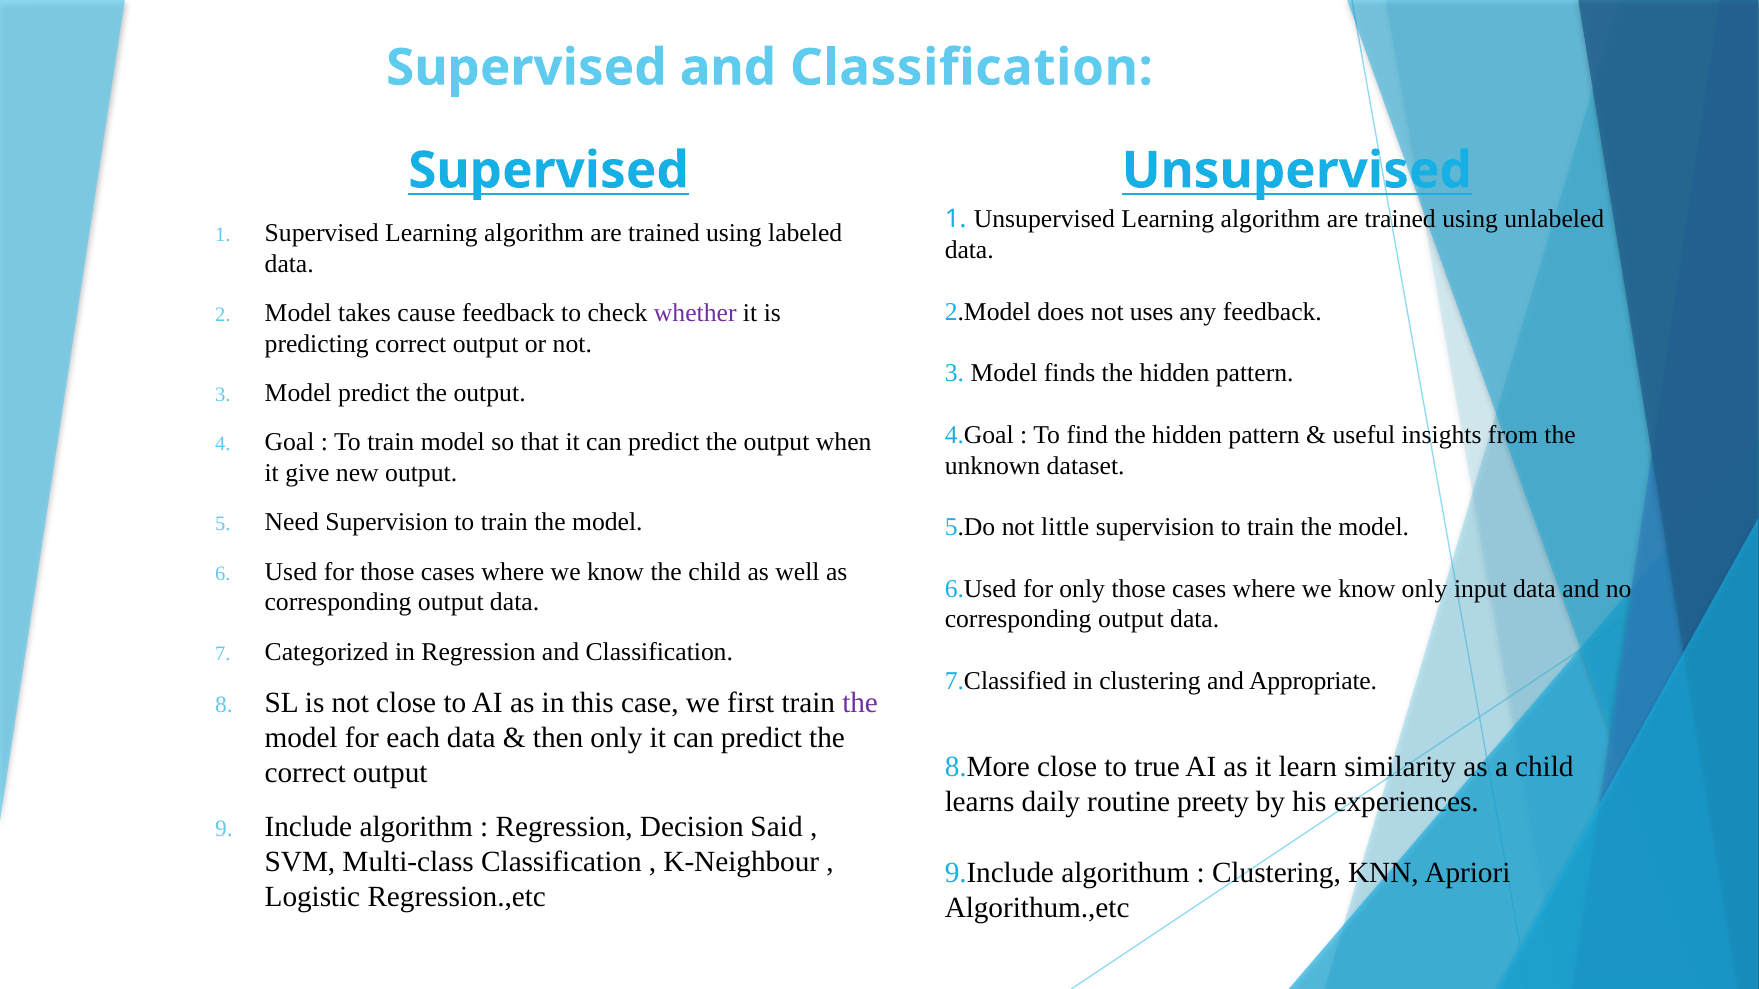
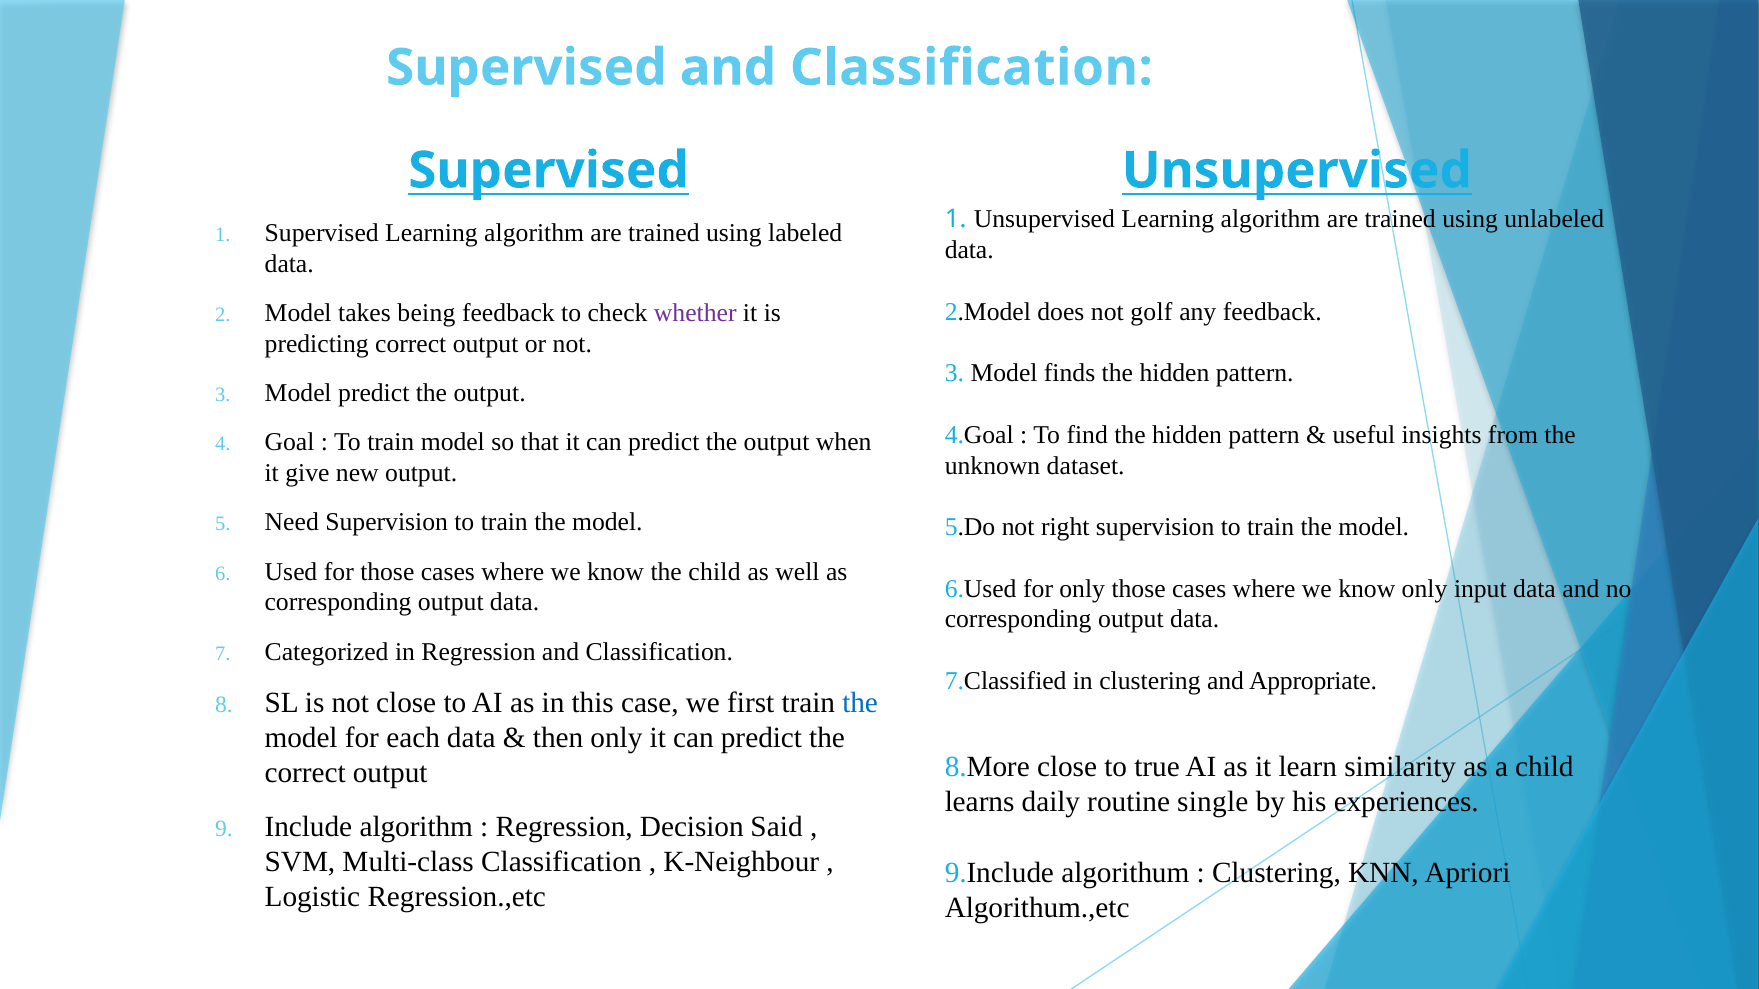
uses: uses -> golf
cause: cause -> being
little: little -> right
the at (860, 703) colour: purple -> blue
preety: preety -> single
